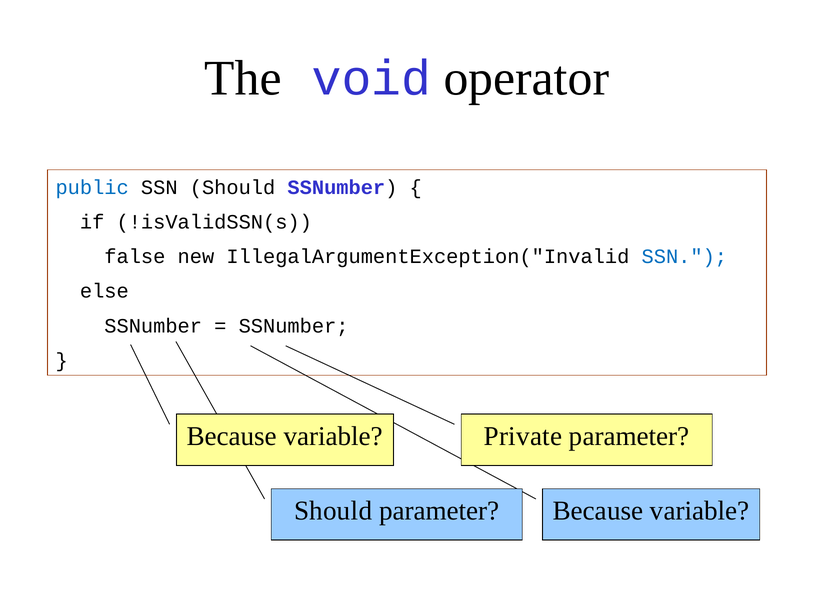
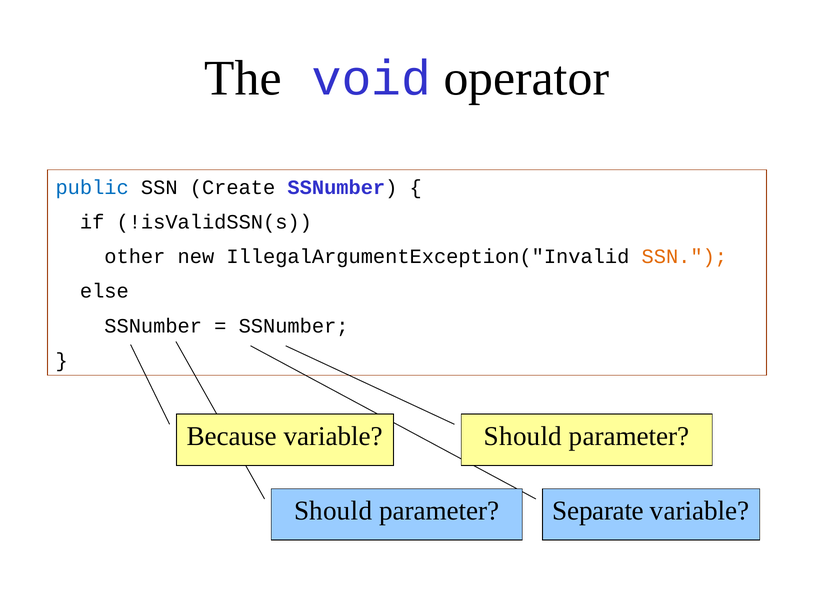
SSN Should: Should -> Create
false: false -> other
SSN at (684, 256) colour: blue -> orange
Private at (523, 436): Private -> Should
Because at (598, 511): Because -> Separate
